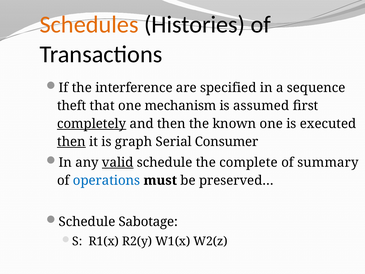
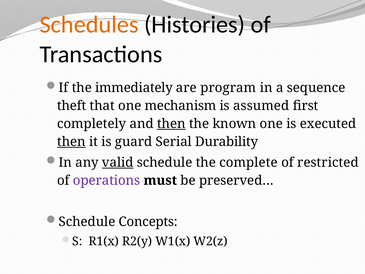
interference: interference -> immediately
specified: specified -> program
completely underline: present -> none
then at (171, 124) underline: none -> present
graph: graph -> guard
Consumer: Consumer -> Durability
summary: summary -> restricted
operations colour: blue -> purple
Sabotage: Sabotage -> Concepts
